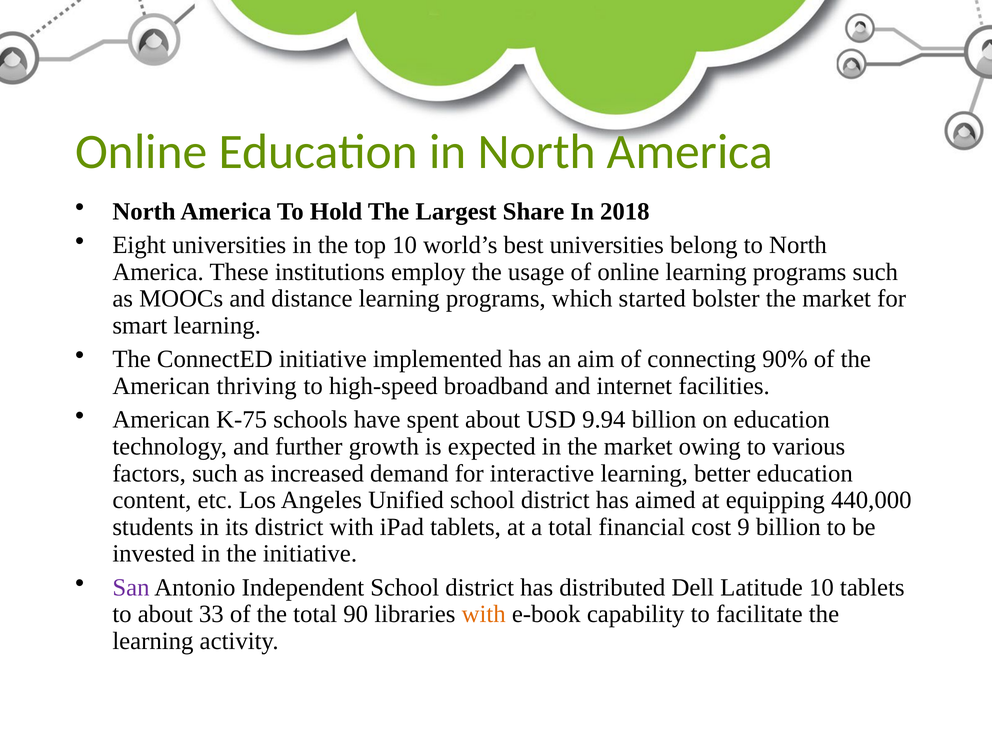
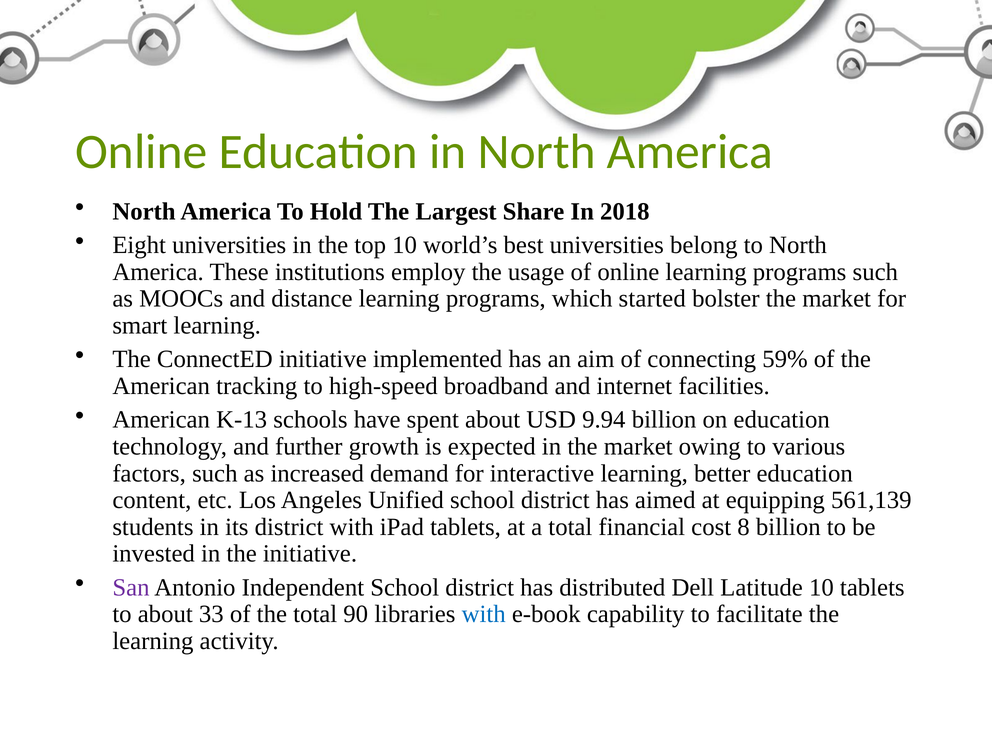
90%: 90% -> 59%
thriving: thriving -> tracking
K-75: K-75 -> K-13
440,000: 440,000 -> 561,139
9: 9 -> 8
with at (484, 614) colour: orange -> blue
